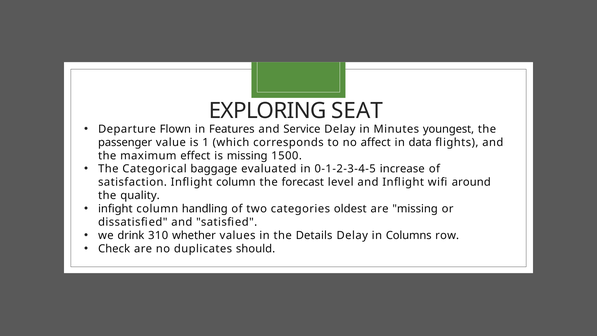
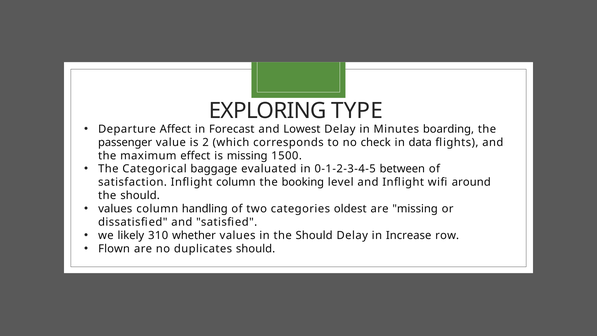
SEAT: SEAT -> TYPE
Flown: Flown -> Affect
Features: Features -> Forecast
Service: Service -> Lowest
youngest: youngest -> boarding
1: 1 -> 2
affect: affect -> check
increase: increase -> between
forecast: forecast -> booking
quality at (140, 195): quality -> should
infight at (115, 209): infight -> values
drink: drink -> likely
in the Details: Details -> Should
Columns: Columns -> Increase
Check: Check -> Flown
